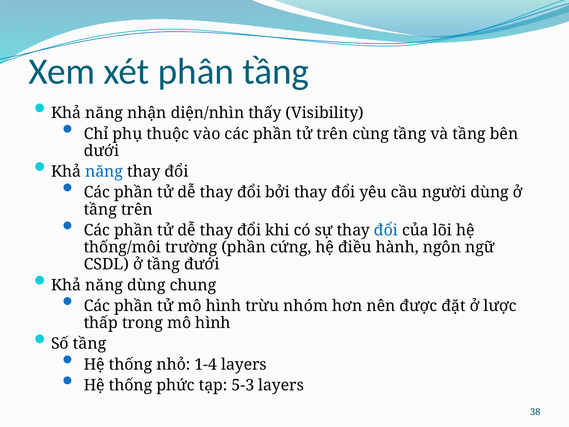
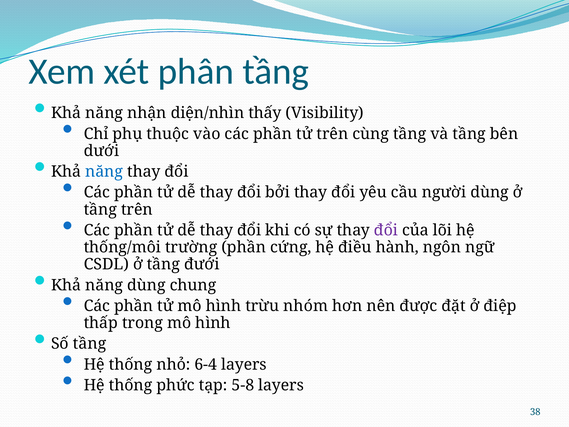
đổi at (386, 230) colour: blue -> purple
lược: lược -> điệp
1-4: 1-4 -> 6-4
5-3: 5-3 -> 5-8
